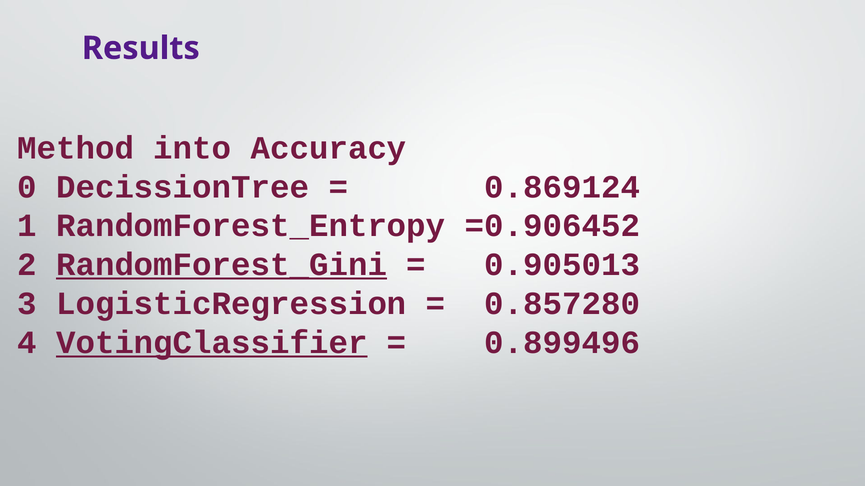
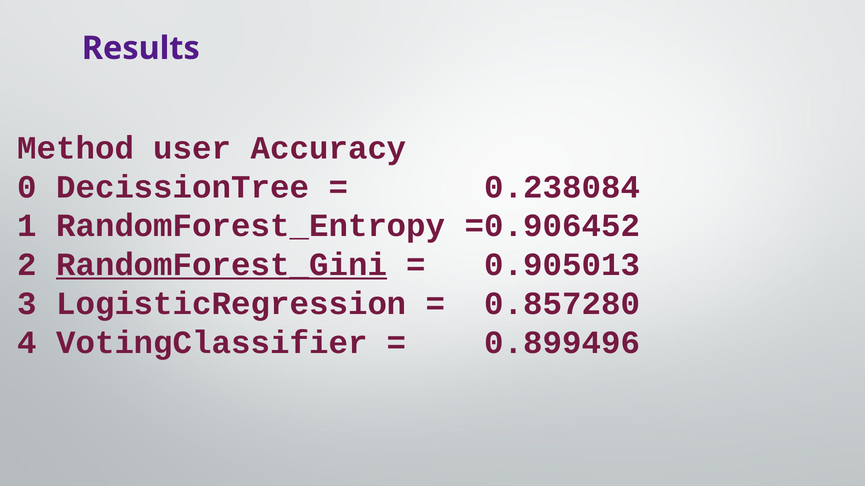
into: into -> user
0.869124: 0.869124 -> 0.238084
VotingClassifier underline: present -> none
